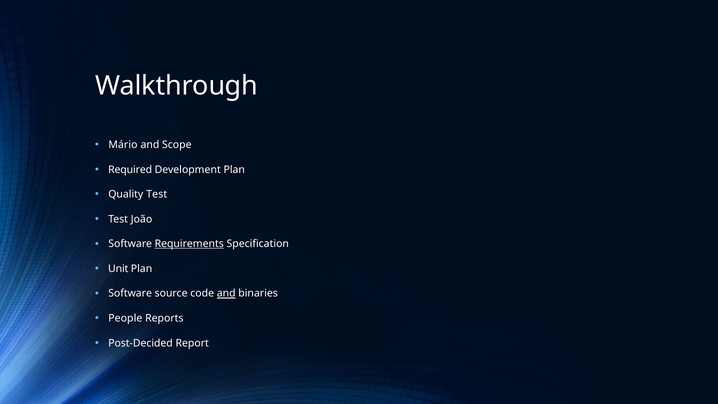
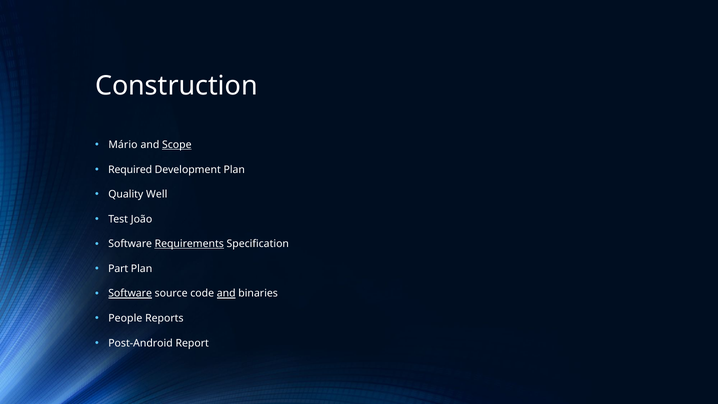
Walkthrough: Walkthrough -> Construction
Scope underline: none -> present
Quality Test: Test -> Well
Unit: Unit -> Part
Software at (130, 293) underline: none -> present
Post-Decided: Post-Decided -> Post-Android
